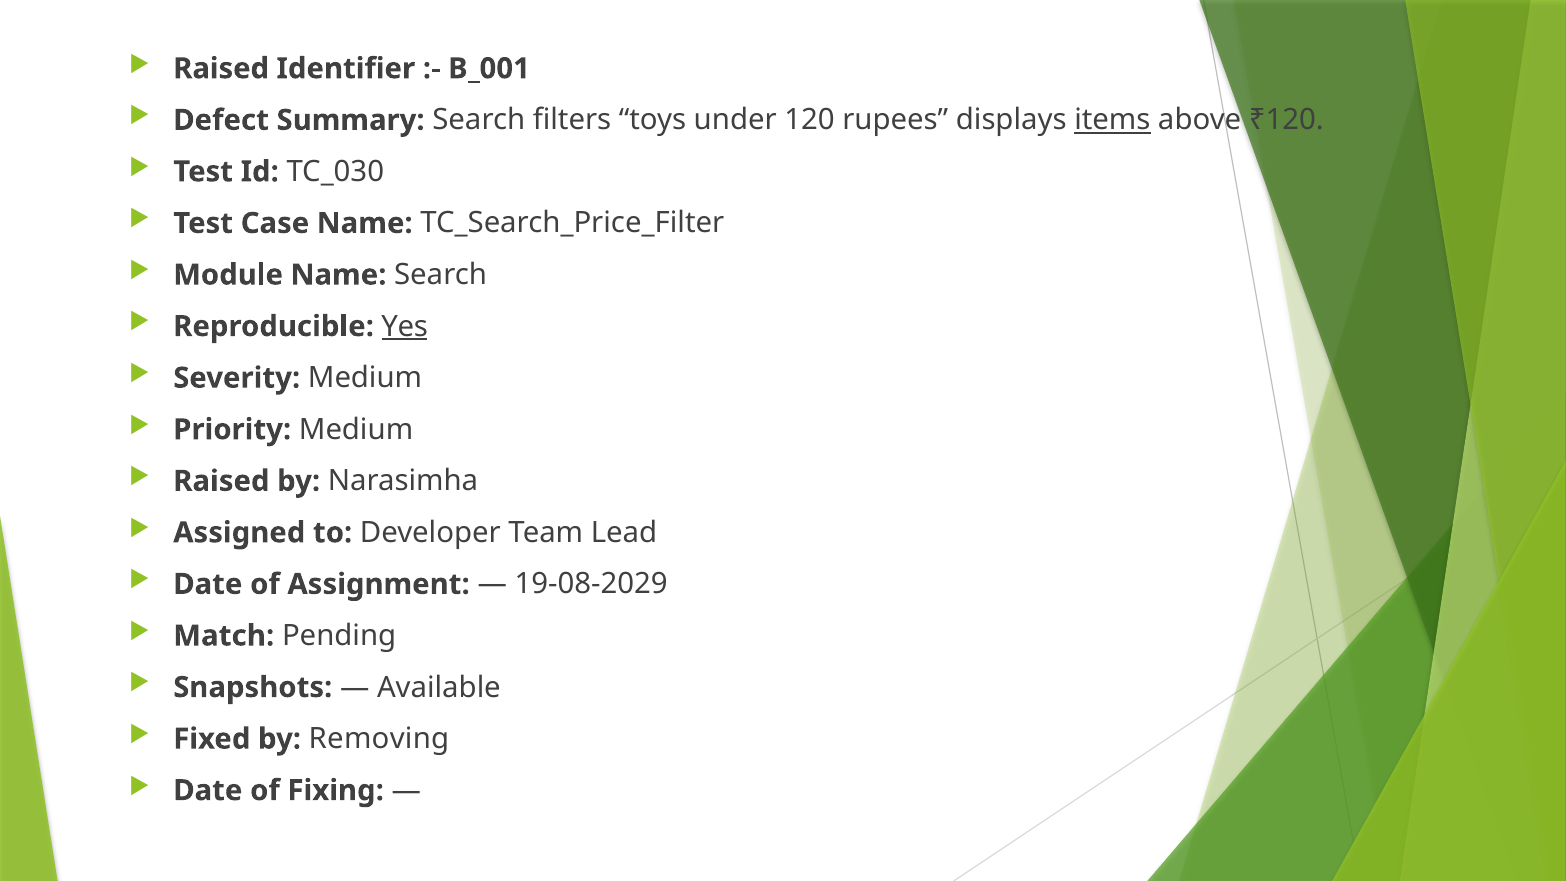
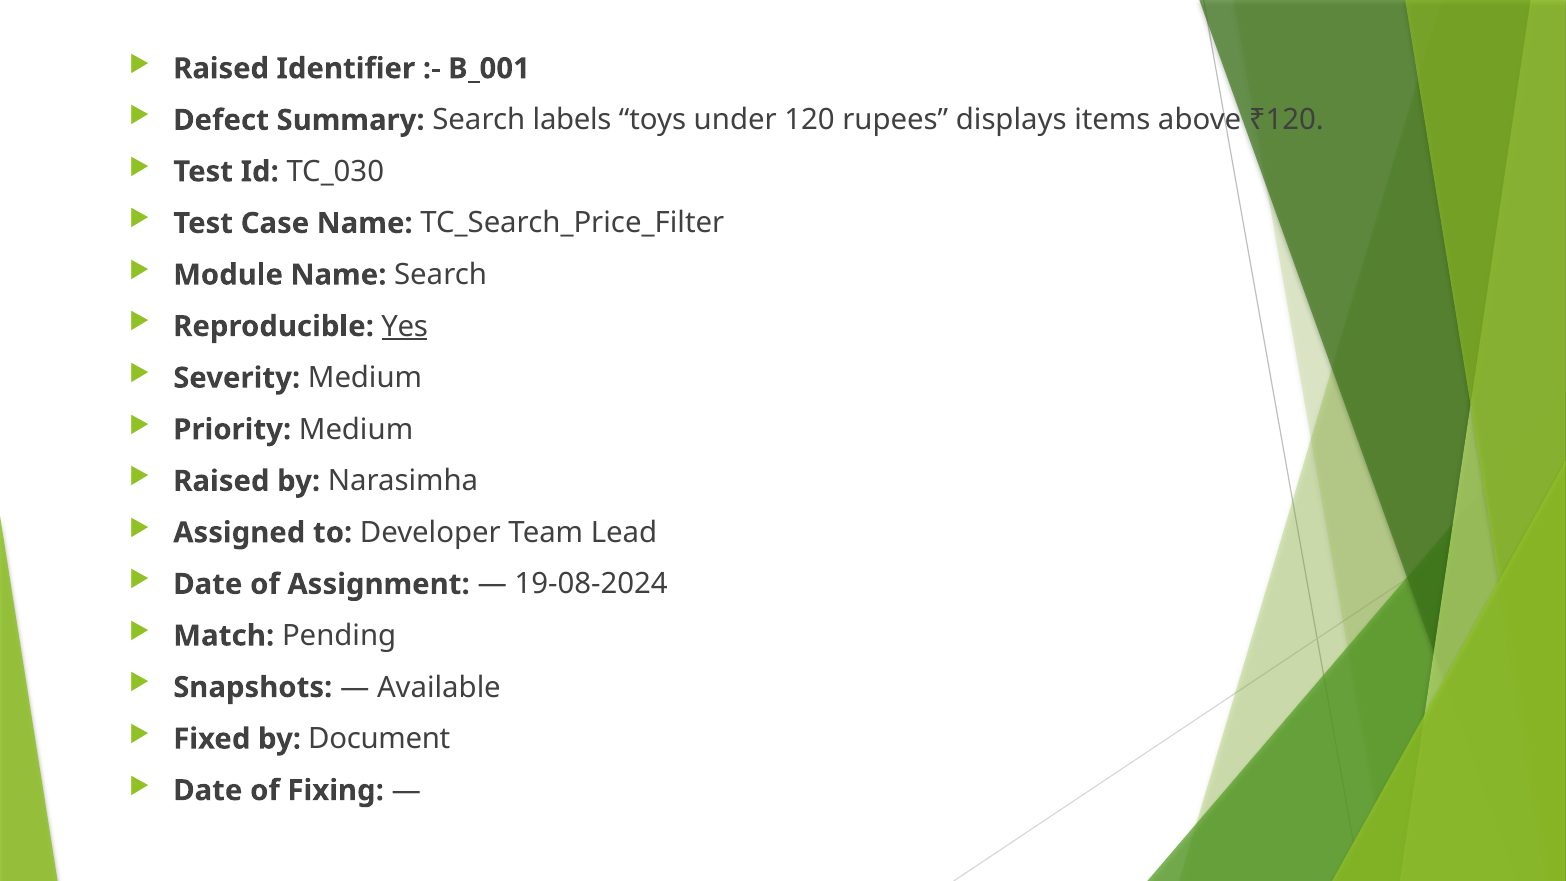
filters: filters -> labels
items underline: present -> none
19-08-2029: 19-08-2029 -> 19-08-2024
Removing: Removing -> Document
